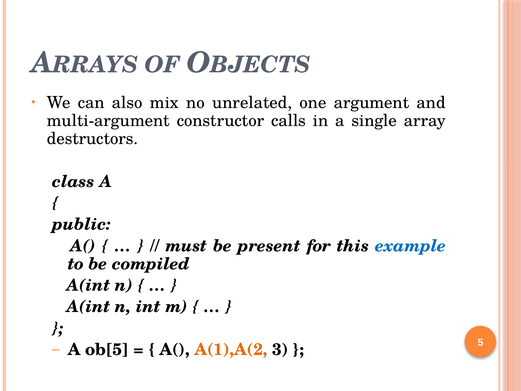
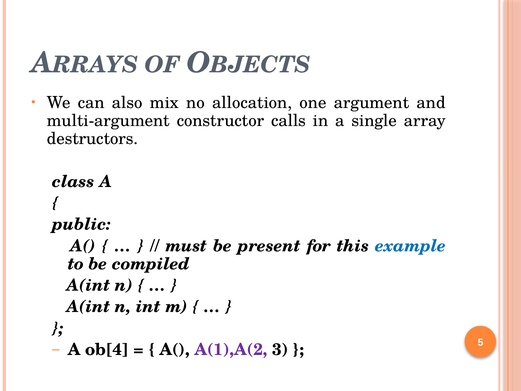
unrelated: unrelated -> allocation
ob[5: ob[5 -> ob[4
A(1),A(2 colour: orange -> purple
